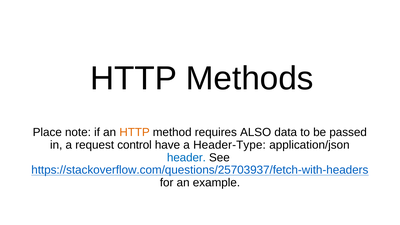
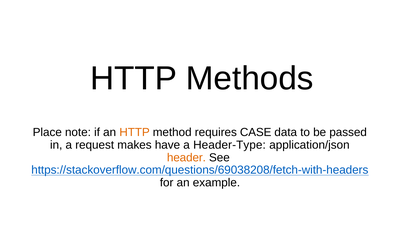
ALSO: ALSO -> CASE
control: control -> makes
header colour: blue -> orange
https://stackoverflow.com/questions/25703937/fetch-with-headers: https://stackoverflow.com/questions/25703937/fetch-with-headers -> https://stackoverflow.com/questions/69038208/fetch-with-headers
